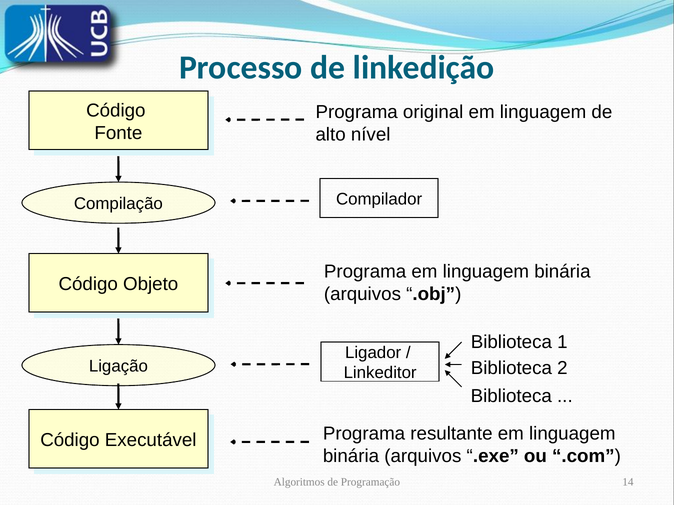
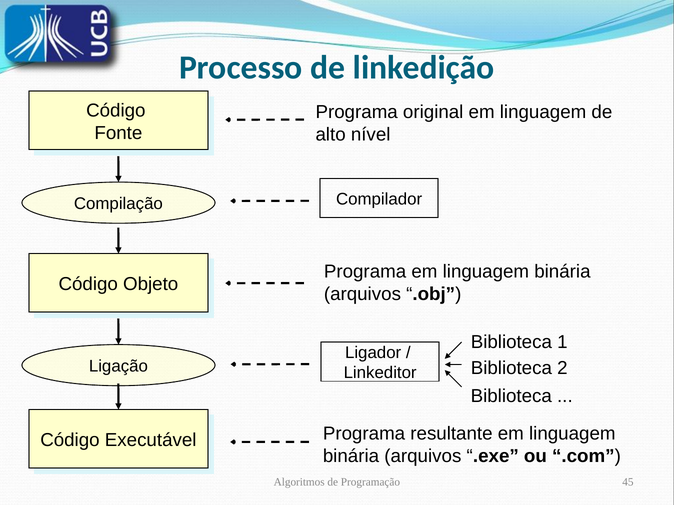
14: 14 -> 45
